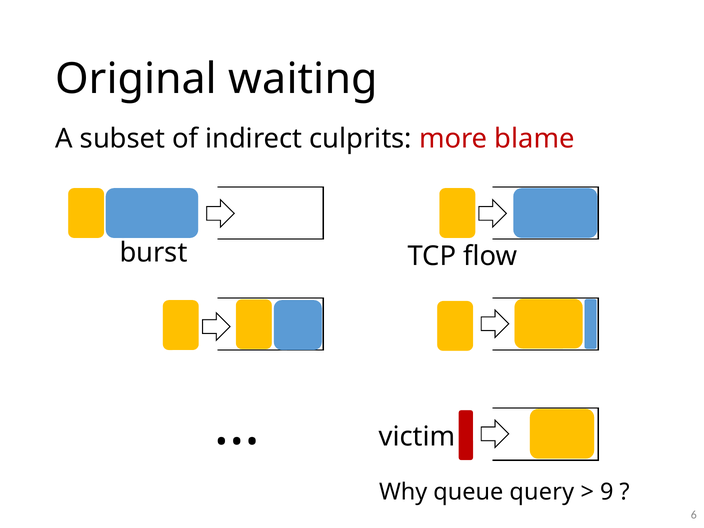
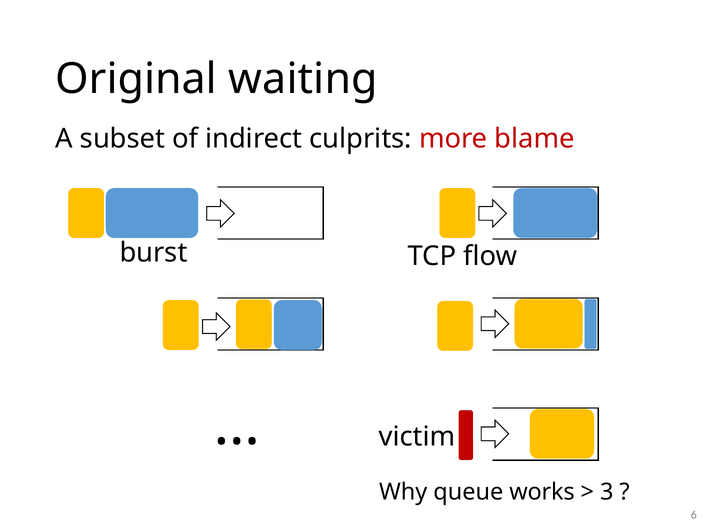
query: query -> works
9: 9 -> 3
